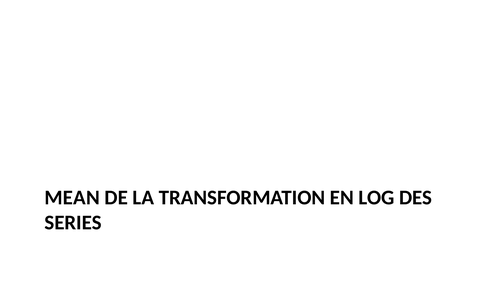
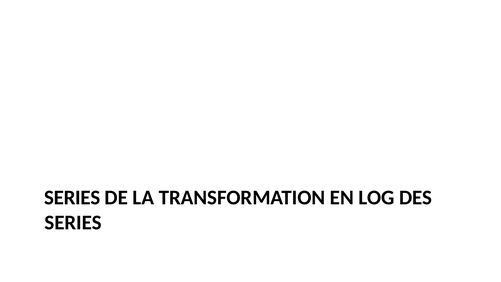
MEAN at (72, 198): MEAN -> SERIES
